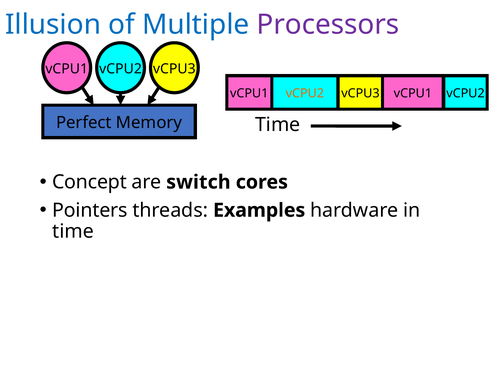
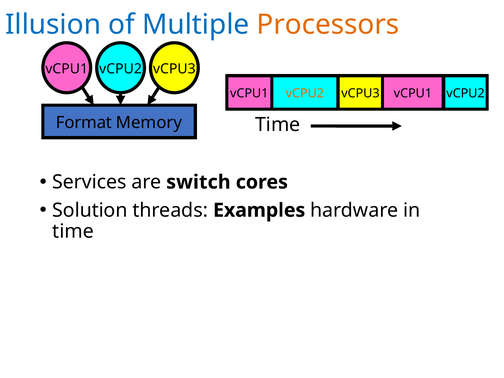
Processors colour: purple -> orange
Perfect: Perfect -> Format
Concept: Concept -> Services
Pointers: Pointers -> Solution
